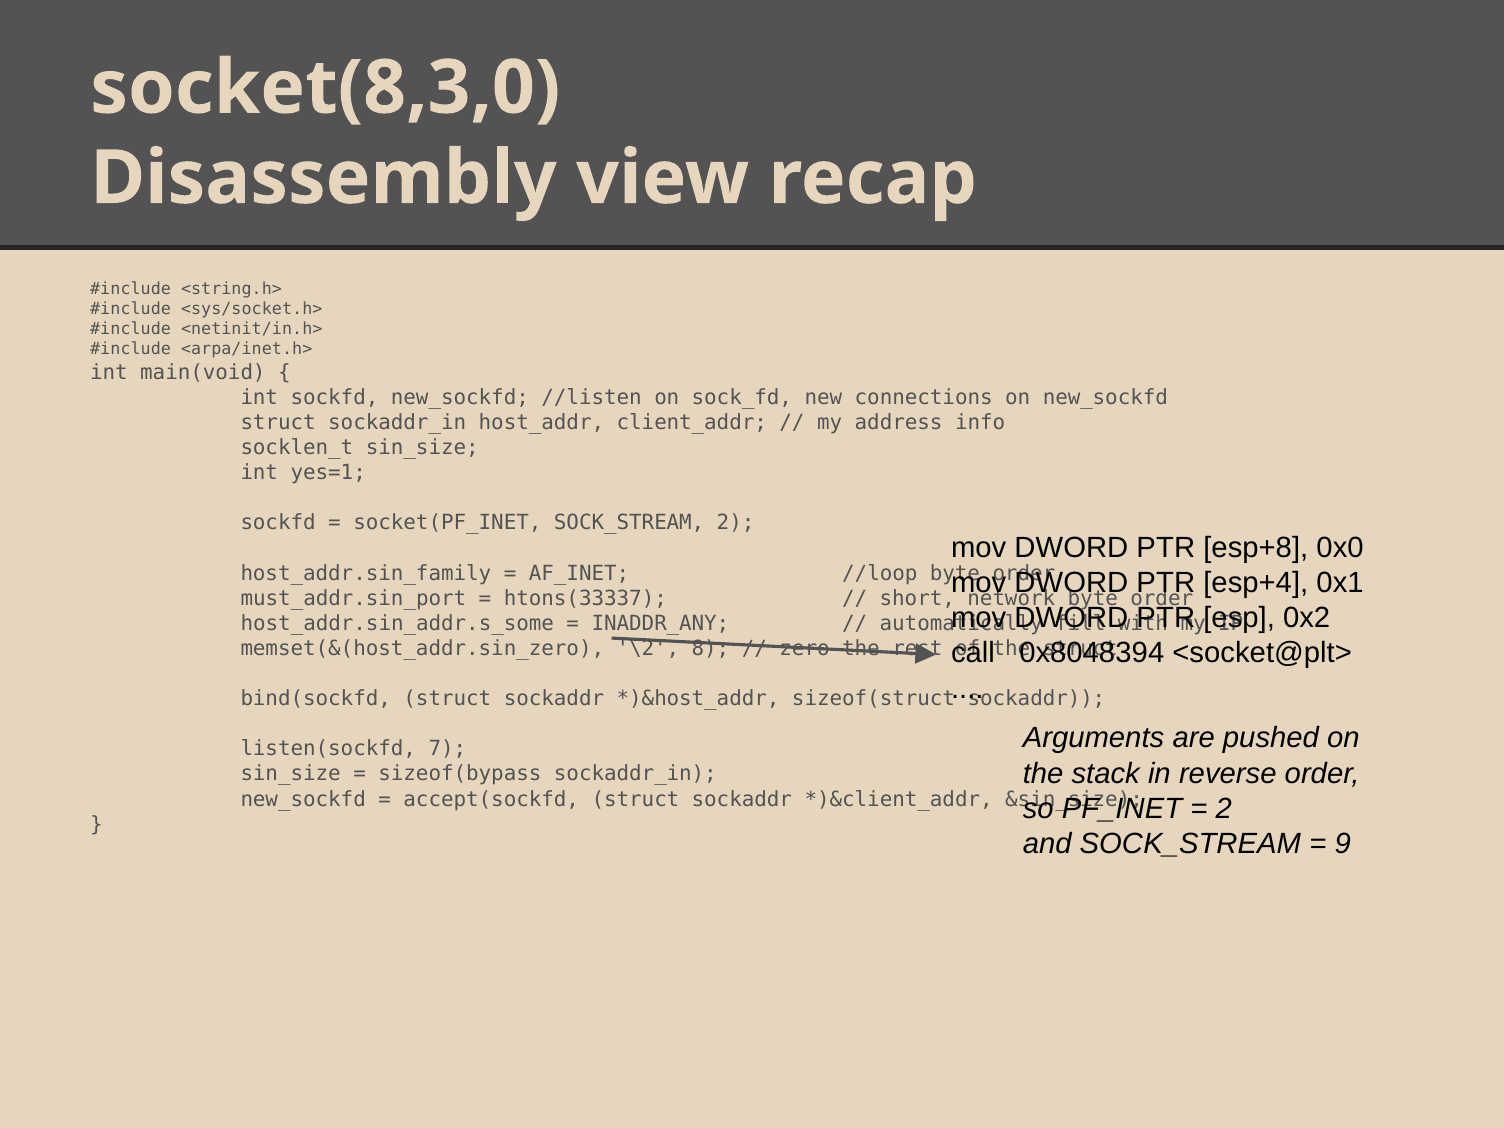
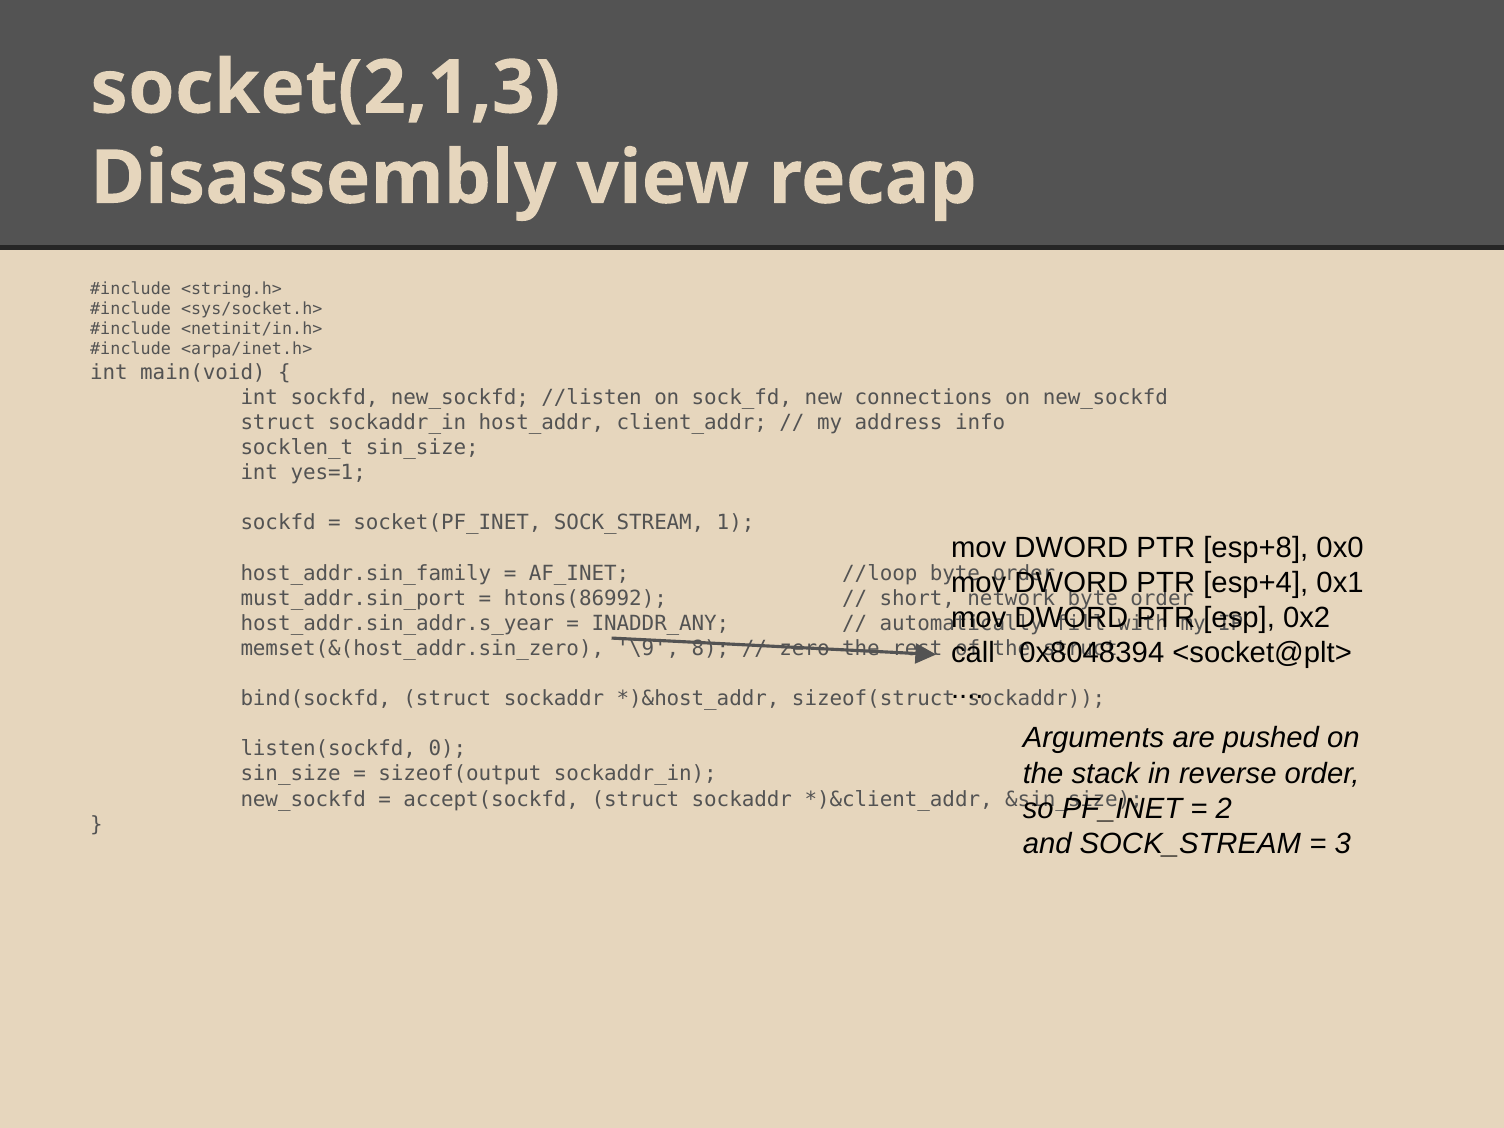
socket(8,3,0: socket(8,3,0 -> socket(2,1,3
SOCK_STREAM 2: 2 -> 1
htons(33337: htons(33337 -> htons(86992
host_addr.sin_addr.s_some: host_addr.sin_addr.s_some -> host_addr.sin_addr.s_year
\2: \2 -> \9
7: 7 -> 0
sizeof(bypass: sizeof(bypass -> sizeof(output
9: 9 -> 3
